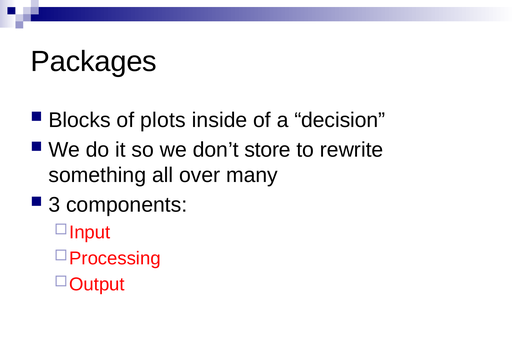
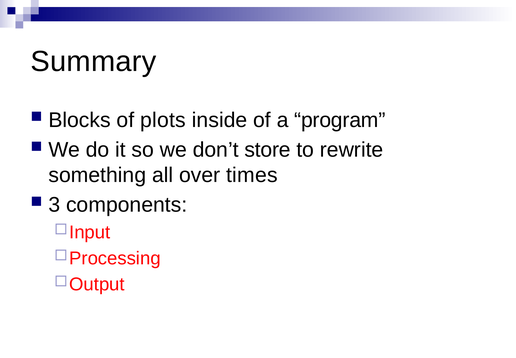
Packages: Packages -> Summary
decision: decision -> program
many: many -> times
